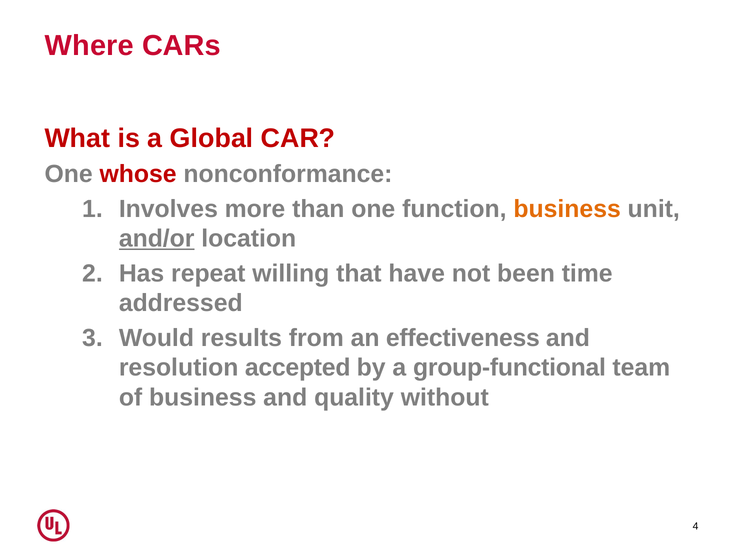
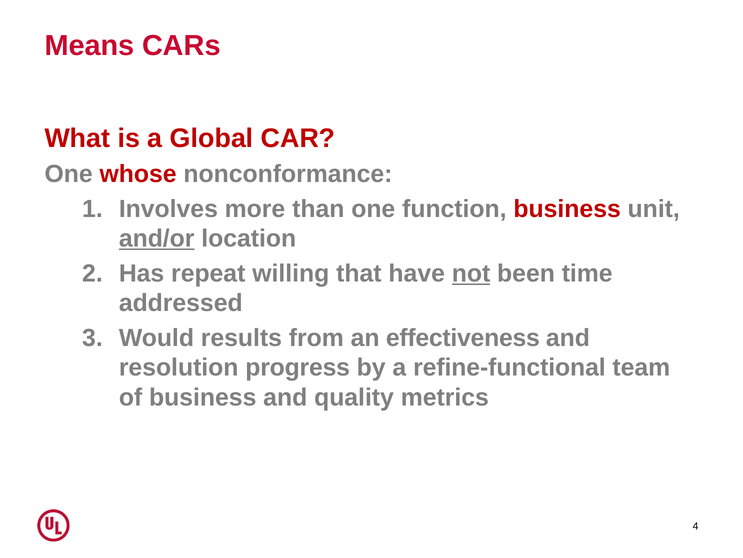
Where: Where -> Means
business at (567, 209) colour: orange -> red
not underline: none -> present
accepted: accepted -> progress
group-functional: group-functional -> refine-functional
without: without -> metrics
